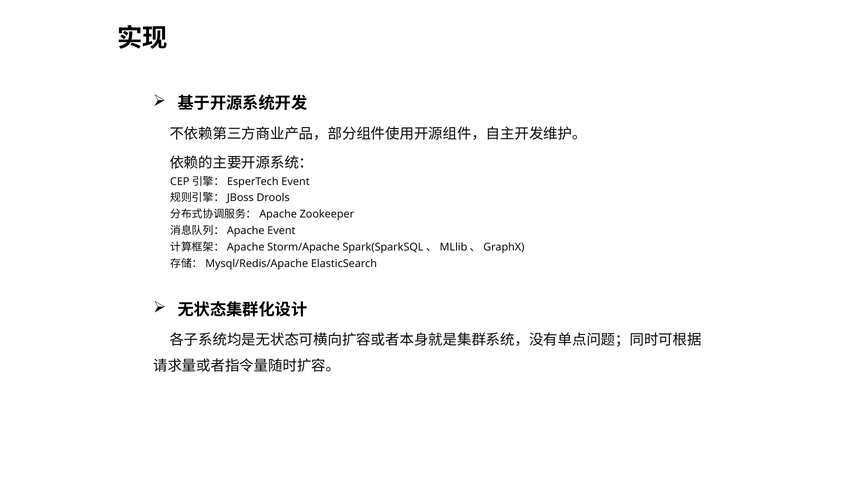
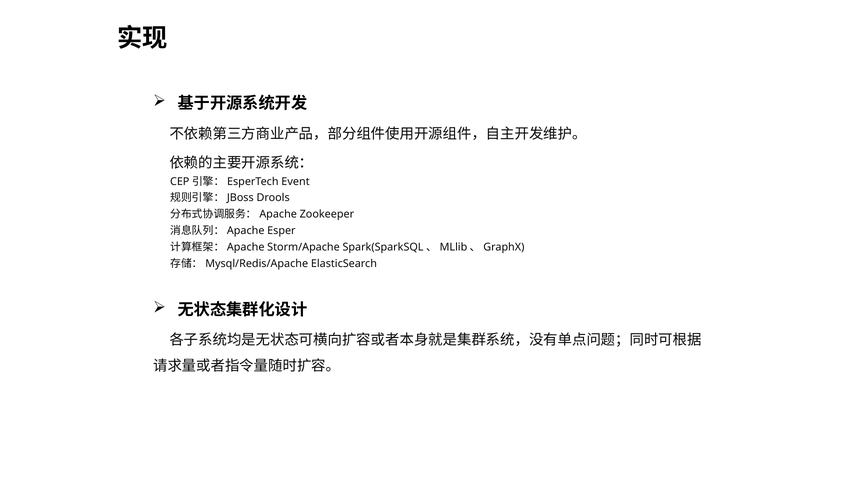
Event at (281, 231): Event -> Esper
